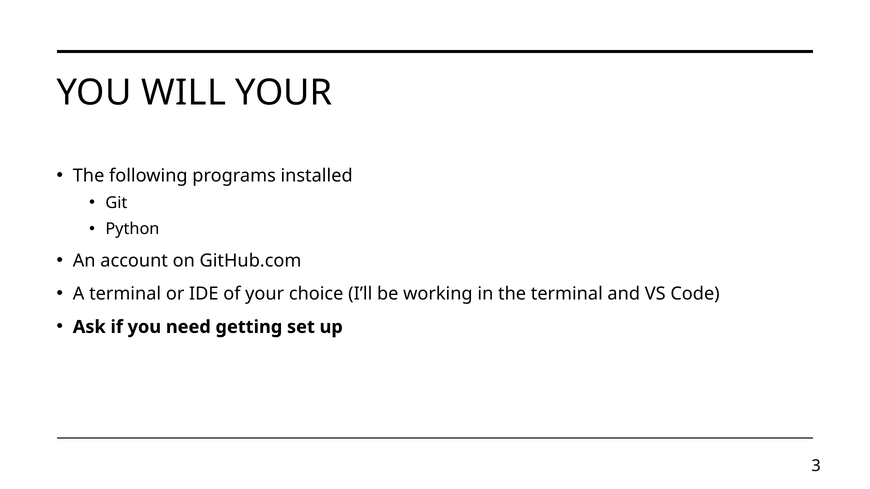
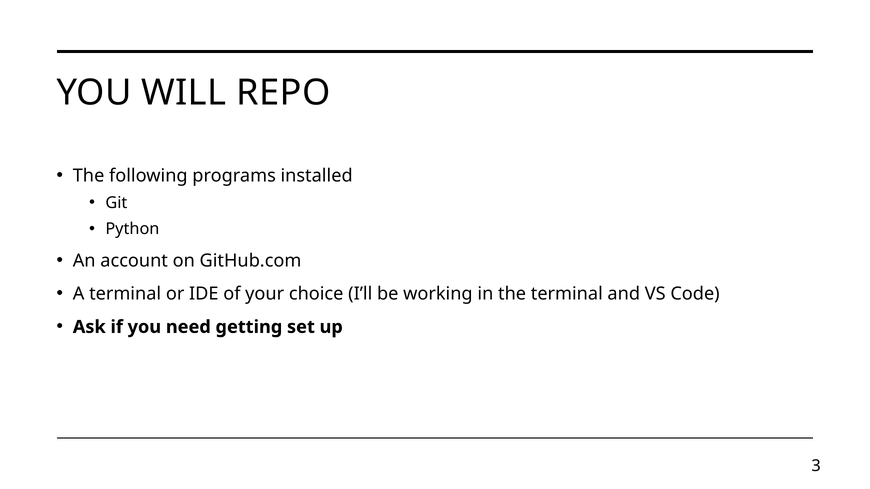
WILL YOUR: YOUR -> REPO
